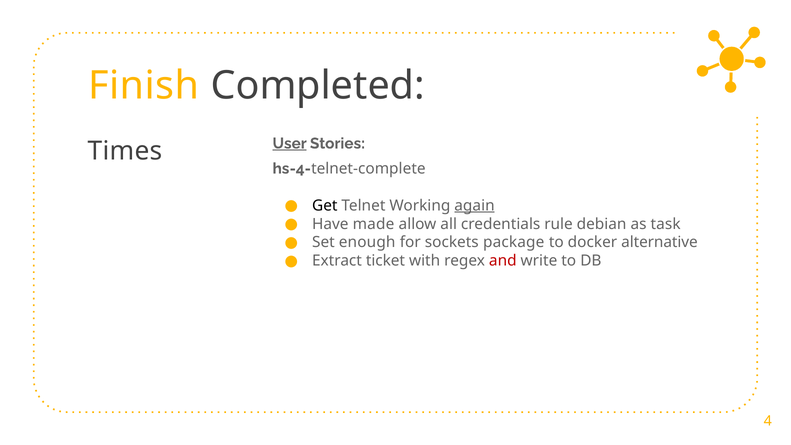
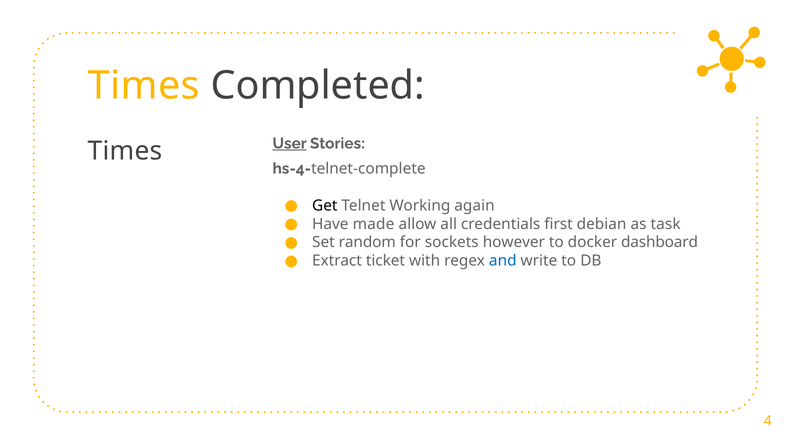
Finish at (144, 85): Finish -> Times
again underline: present -> none
rule: rule -> first
enough: enough -> random
package: package -> however
alternative: alternative -> dashboard
and colour: red -> blue
